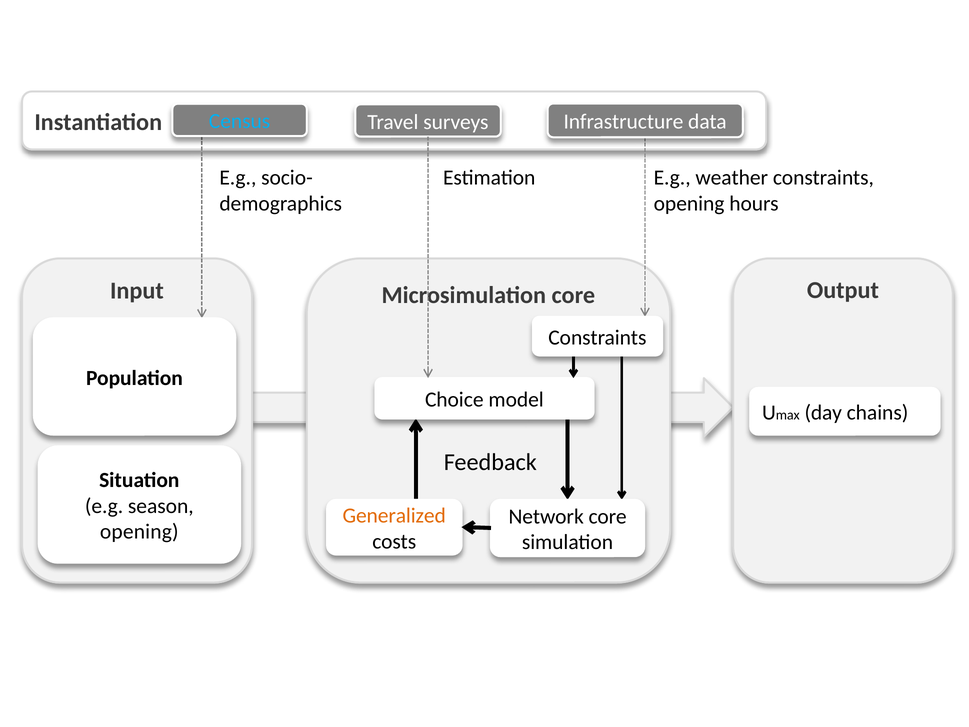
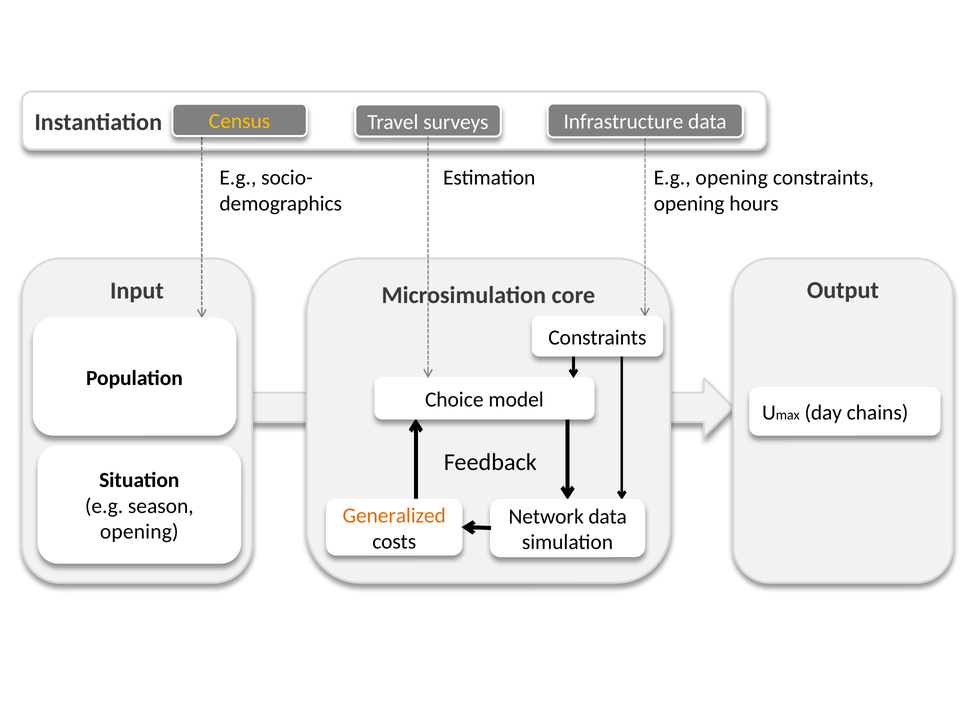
Census colour: light blue -> yellow
E.g weather: weather -> opening
Network core: core -> data
